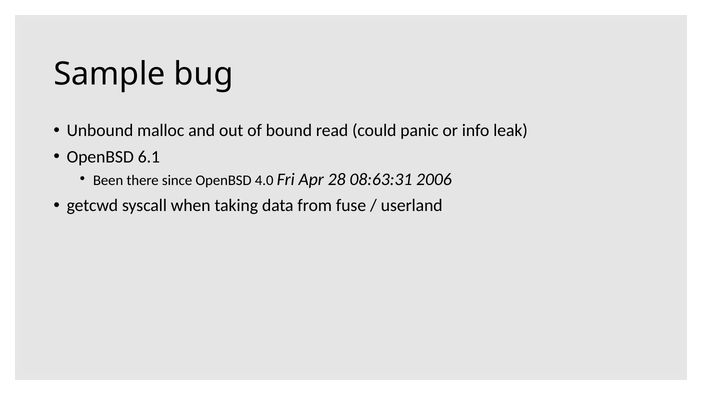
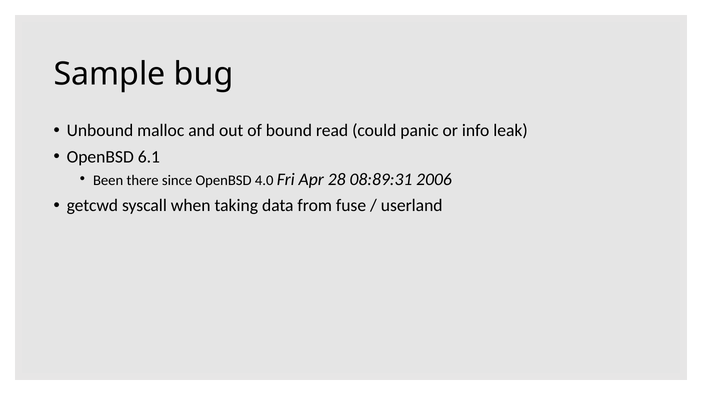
08:63:31: 08:63:31 -> 08:89:31
